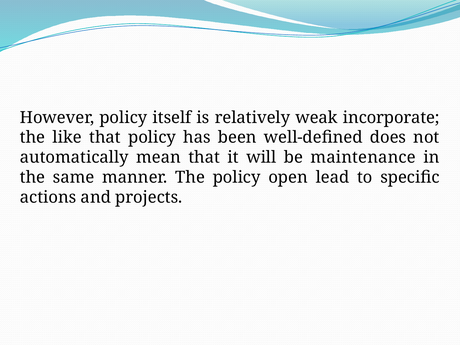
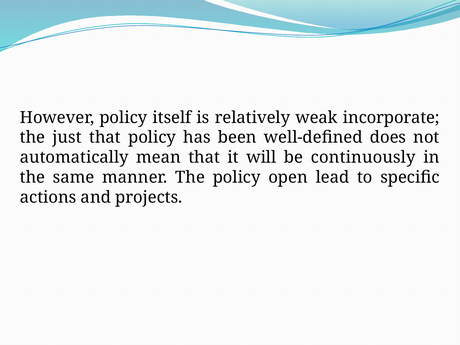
like: like -> just
maintenance: maintenance -> continuously
